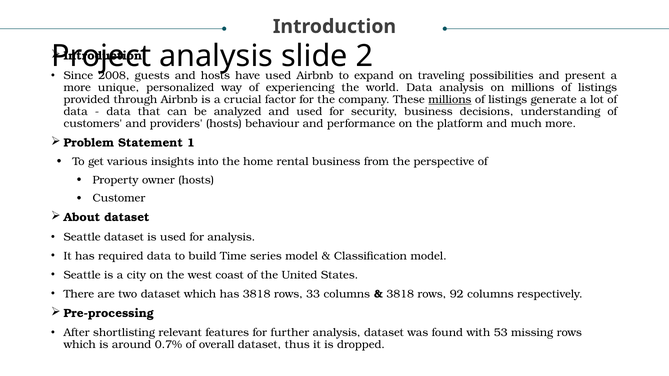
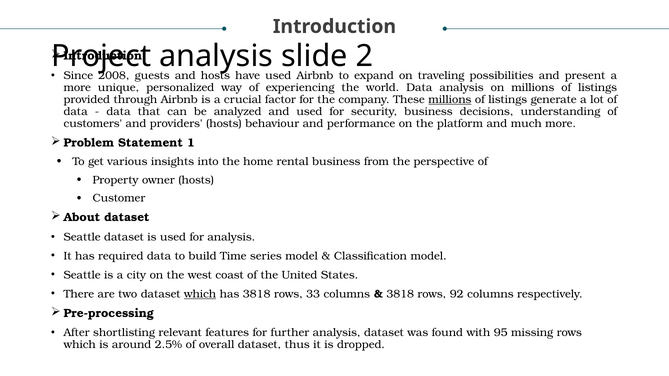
which at (200, 294) underline: none -> present
53: 53 -> 95
0.7%: 0.7% -> 2.5%
